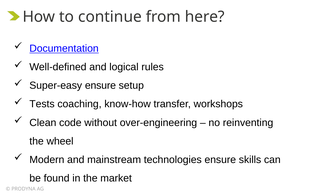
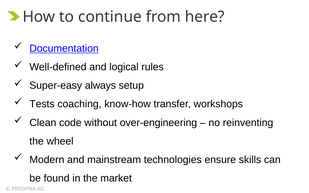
Super-easy ensure: ensure -> always
